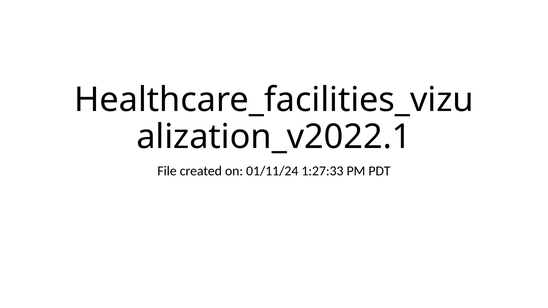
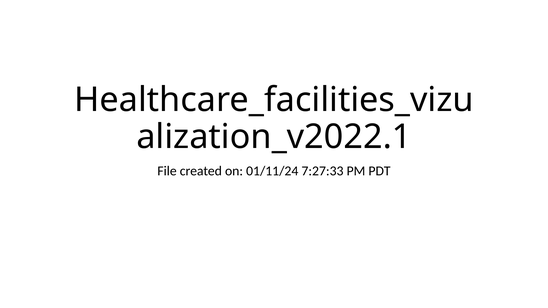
1:27:33: 1:27:33 -> 7:27:33
